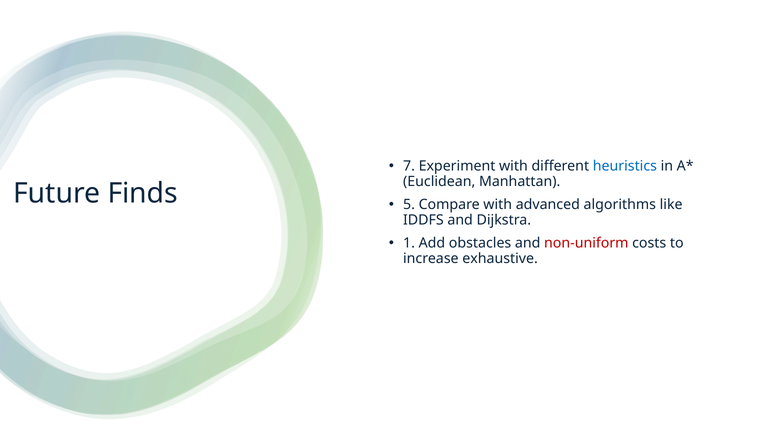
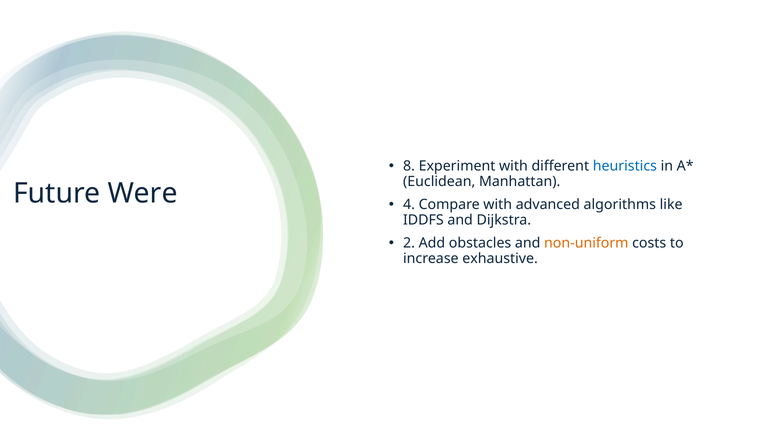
7: 7 -> 8
Finds: Finds -> Were
5: 5 -> 4
1: 1 -> 2
non-uniform colour: red -> orange
